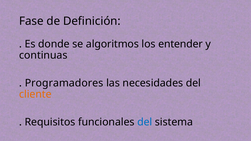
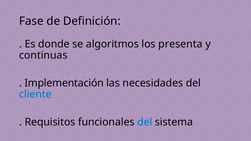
entender: entender -> presenta
Programadores: Programadores -> Implementación
cliente colour: orange -> blue
